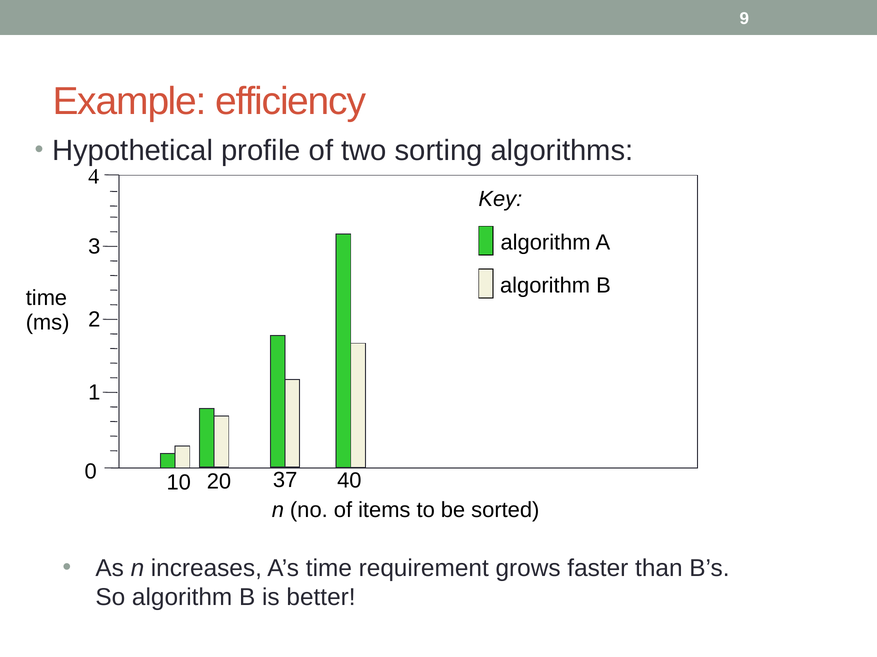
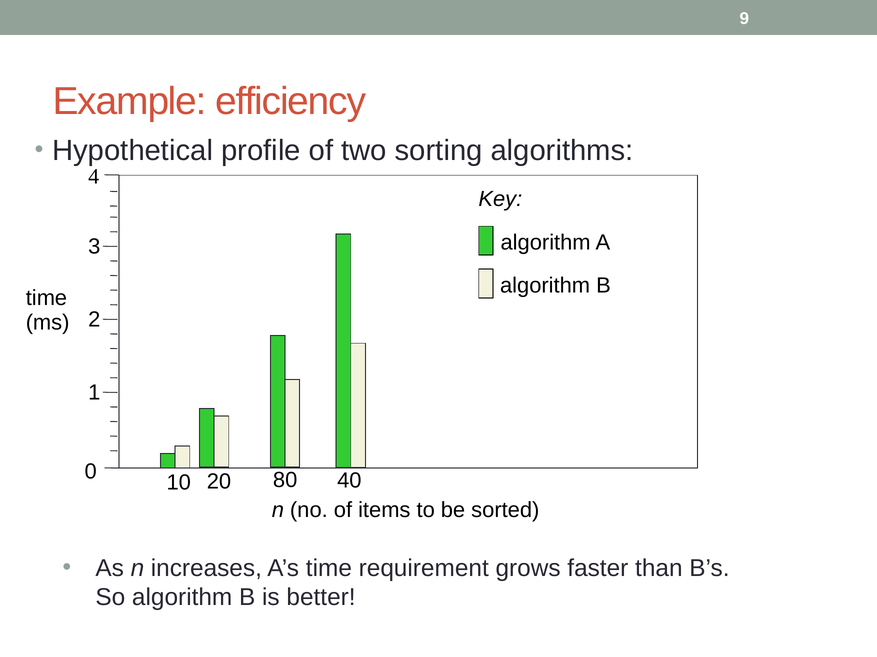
37: 37 -> 80
